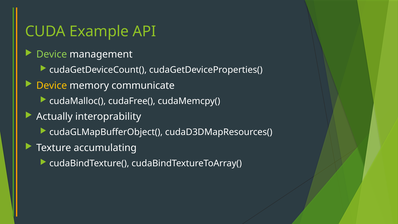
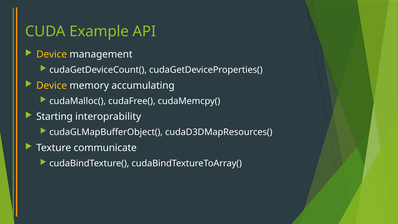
Device at (52, 54) colour: light green -> yellow
communicate: communicate -> accumulating
Actually: Actually -> Starting
accumulating: accumulating -> communicate
